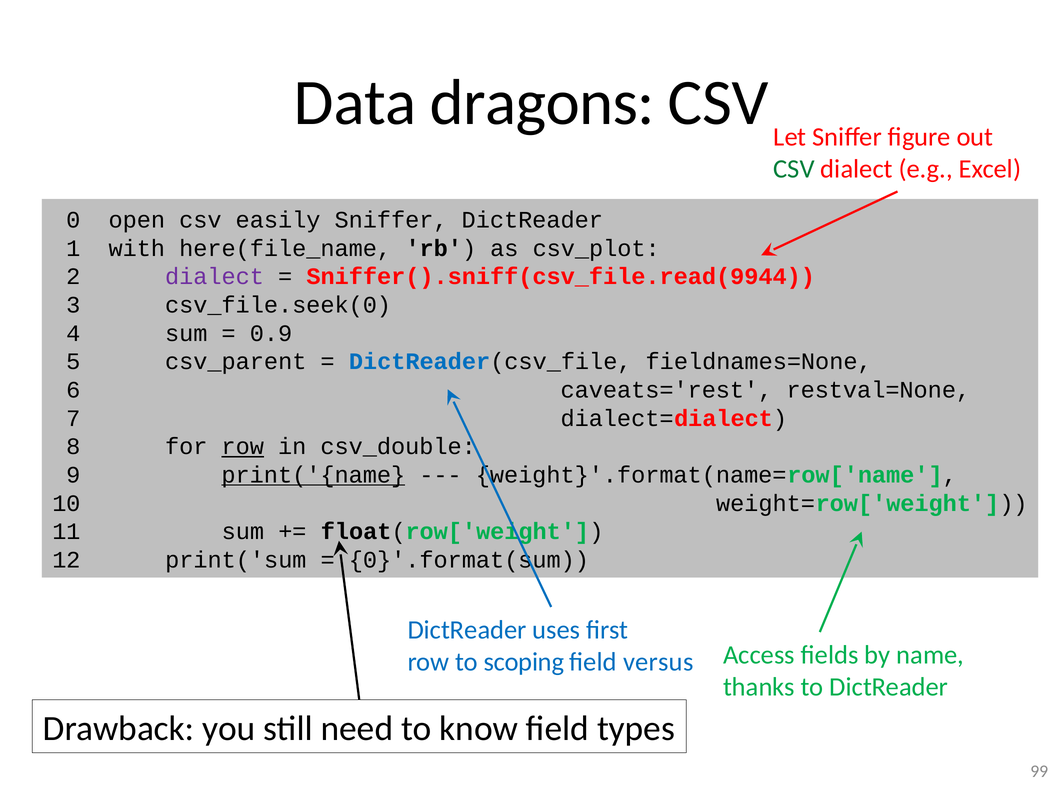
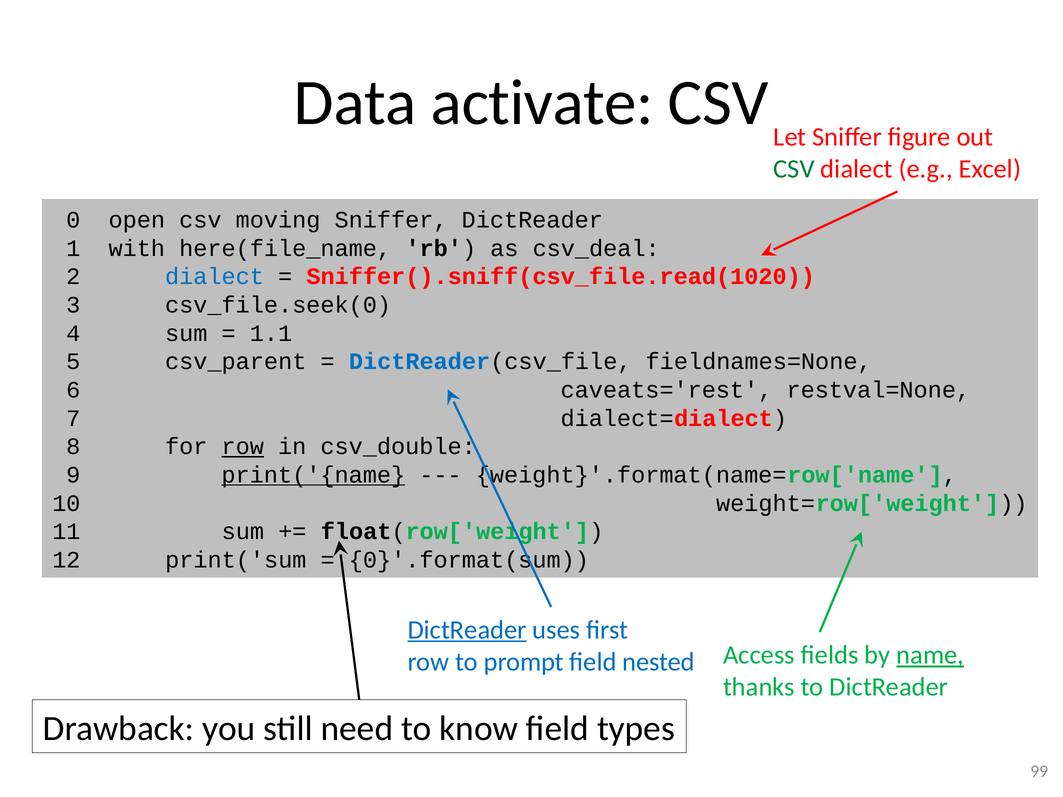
dragons: dragons -> activate
easily: easily -> moving
csv_plot: csv_plot -> csv_deal
dialect at (214, 277) colour: purple -> blue
Sniffer().sniff(csv_file.read(9944: Sniffer().sniff(csv_file.read(9944 -> Sniffer().sniff(csv_file.read(1020
0.9: 0.9 -> 1.1
DictReader at (467, 630) underline: none -> present
scoping: scoping -> prompt
versus: versus -> nested
name underline: none -> present
